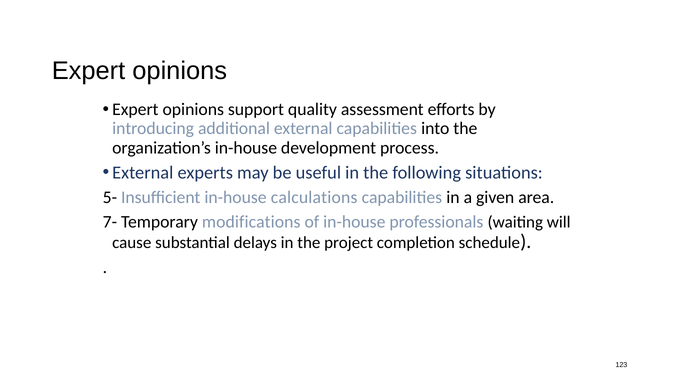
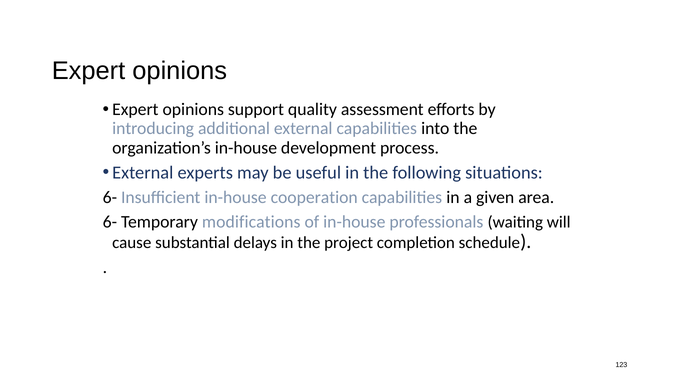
5- at (110, 197): 5- -> 6-
calculations: calculations -> cooperation
7- at (110, 222): 7- -> 6-
